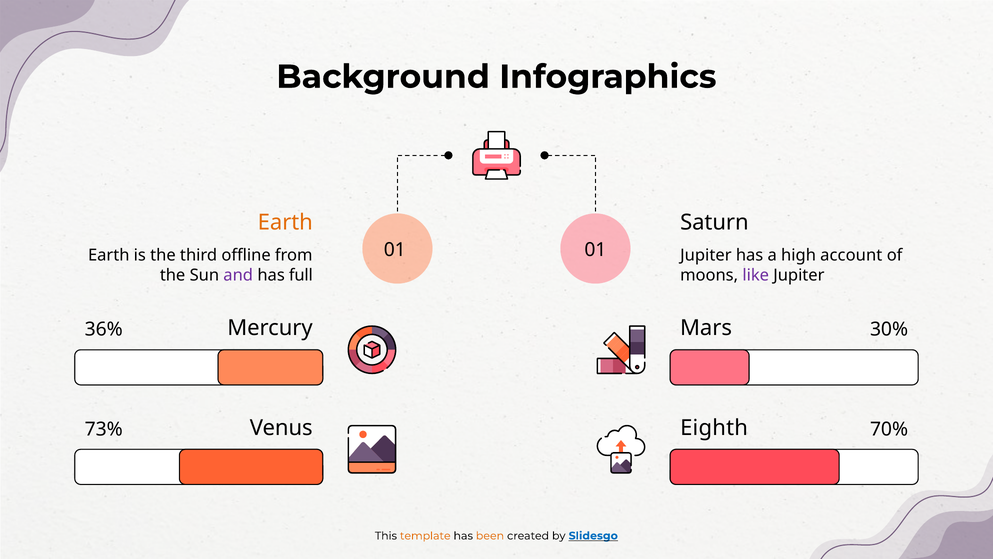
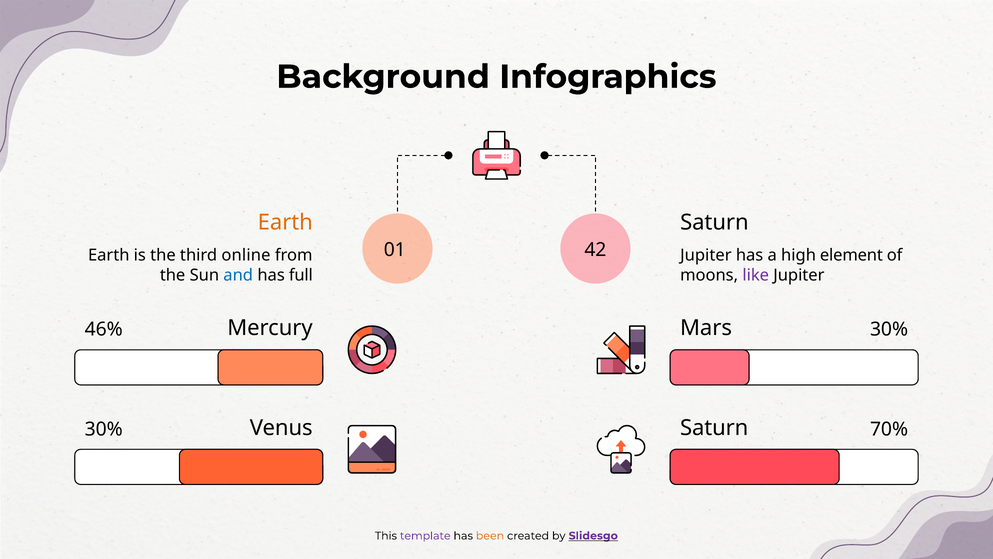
01 01: 01 -> 42
offline: offline -> online
account: account -> element
and colour: purple -> blue
36%: 36% -> 46%
Eighth at (714, 427): Eighth -> Saturn
73% at (104, 429): 73% -> 30%
template colour: orange -> purple
Slidesgo colour: blue -> purple
